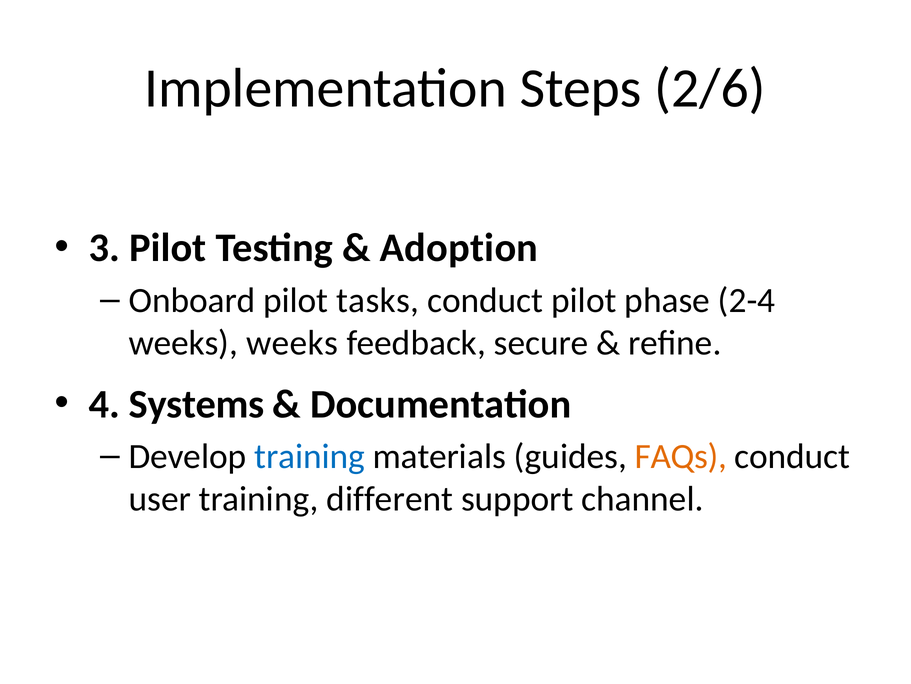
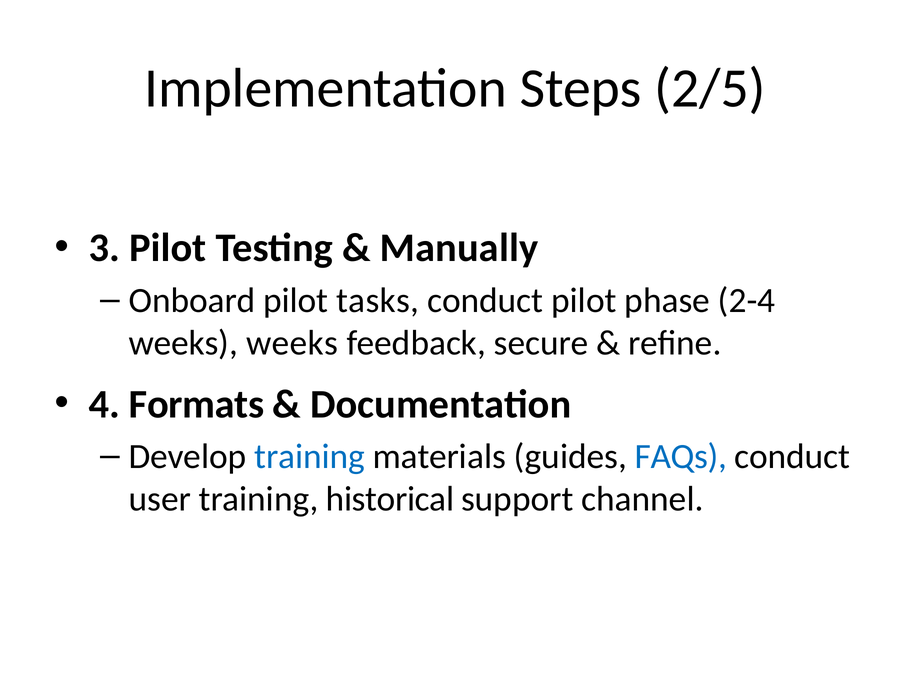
2/6: 2/6 -> 2/5
Adoption: Adoption -> Manually
Systems: Systems -> Formats
FAQs colour: orange -> blue
different: different -> historical
